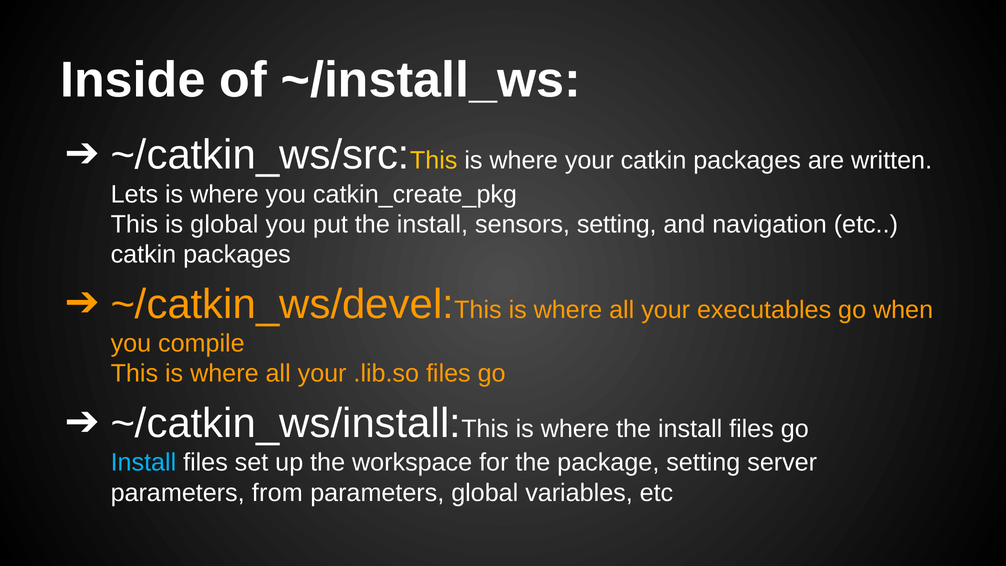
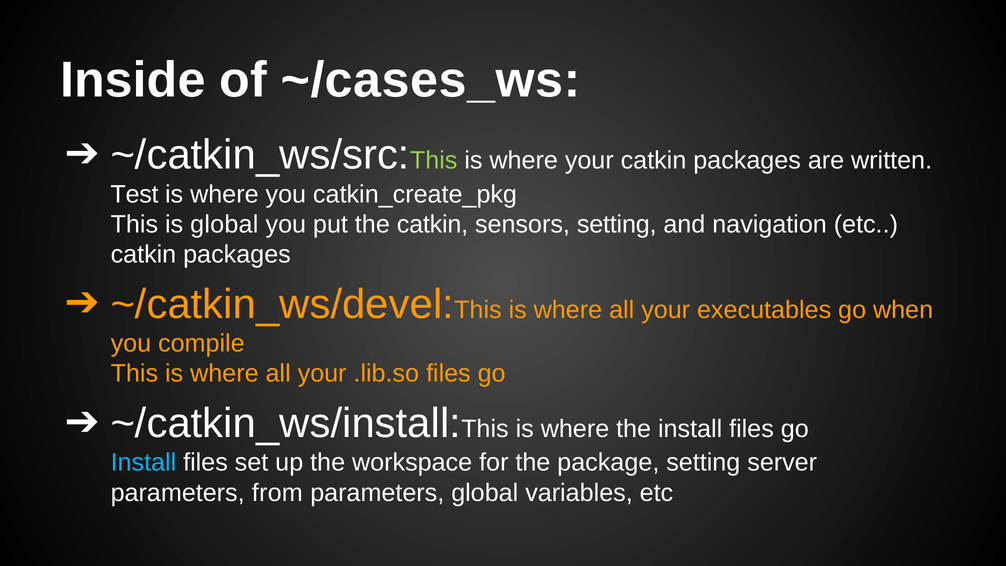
~/install_ws: ~/install_ws -> ~/cases_ws
This at (434, 161) colour: yellow -> light green
Lets: Lets -> Test
put the install: install -> catkin
